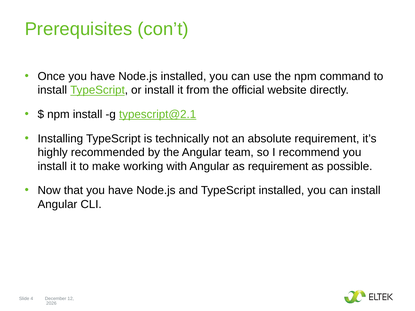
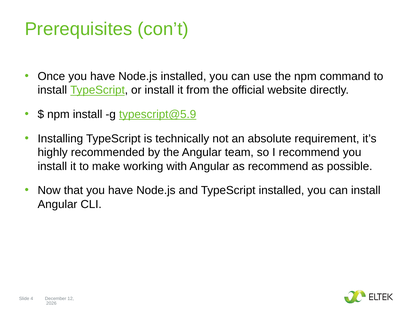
typescript@2.1: typescript@2.1 -> typescript@5.9
as requirement: requirement -> recommend
